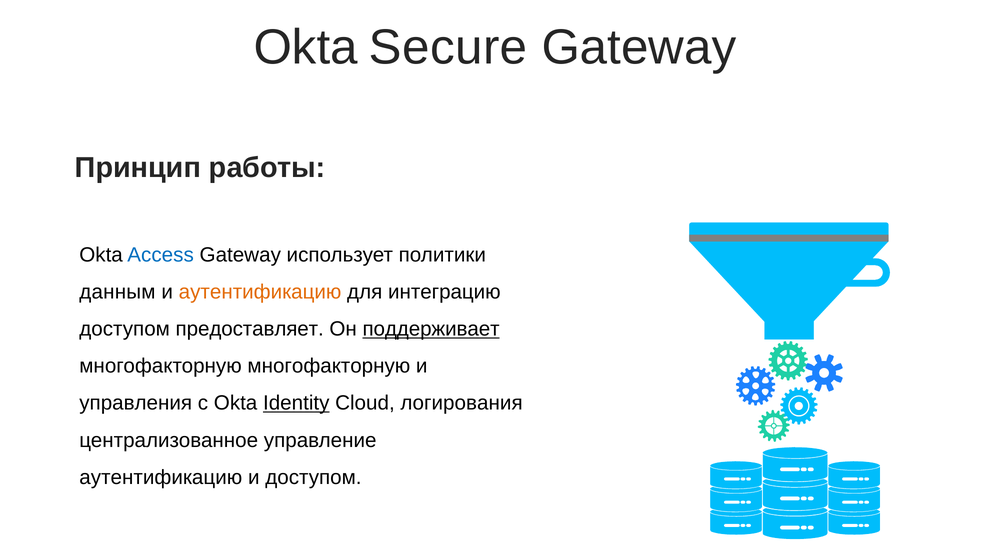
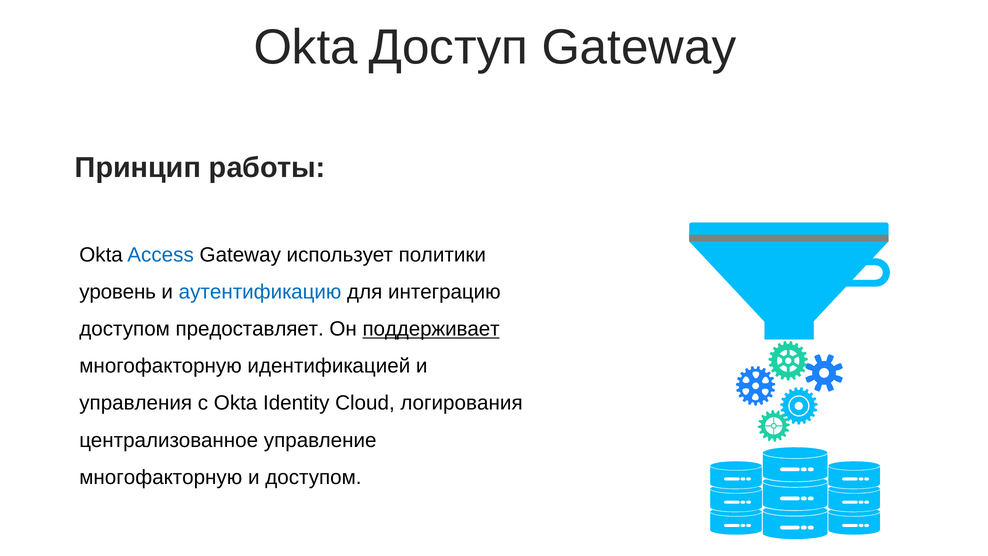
Secure: Secure -> Доступ
данным: данным -> уровень
аутентификацию at (260, 292) colour: orange -> blue
многофакторную многофакторную: многофакторную -> идентификацией
Identity underline: present -> none
аутентификацию at (161, 477): аутентификацию -> многофакторную
